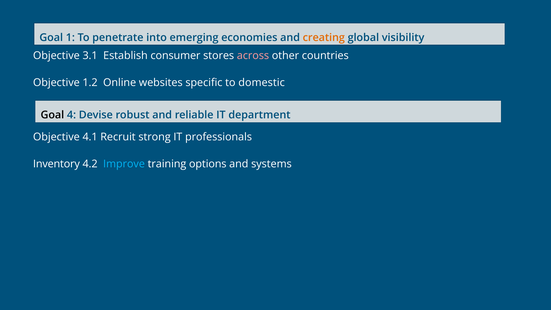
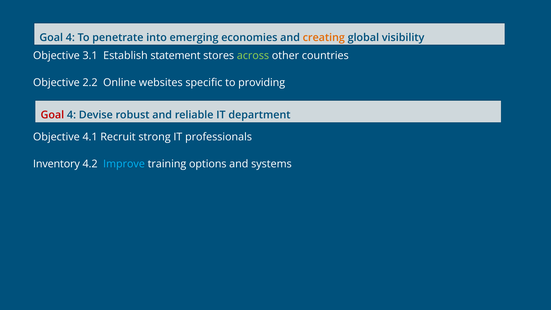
1 at (70, 38): 1 -> 4
consumer: consumer -> statement
across colour: pink -> light green
1.2: 1.2 -> 2.2
domestic: domestic -> providing
Goal at (52, 115) colour: black -> red
